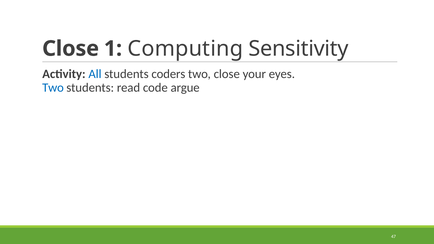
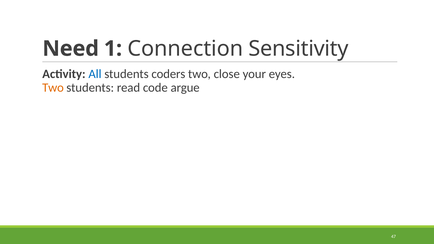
Close at (71, 49): Close -> Need
Computing: Computing -> Connection
Two at (53, 88) colour: blue -> orange
